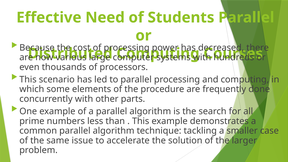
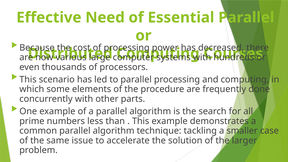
Students: Students -> Essential
